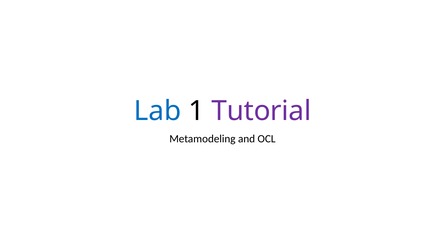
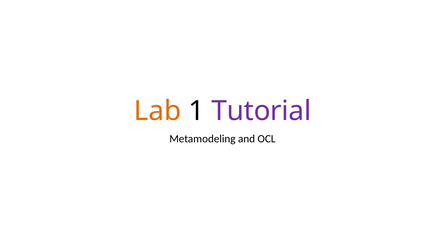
Lab colour: blue -> orange
